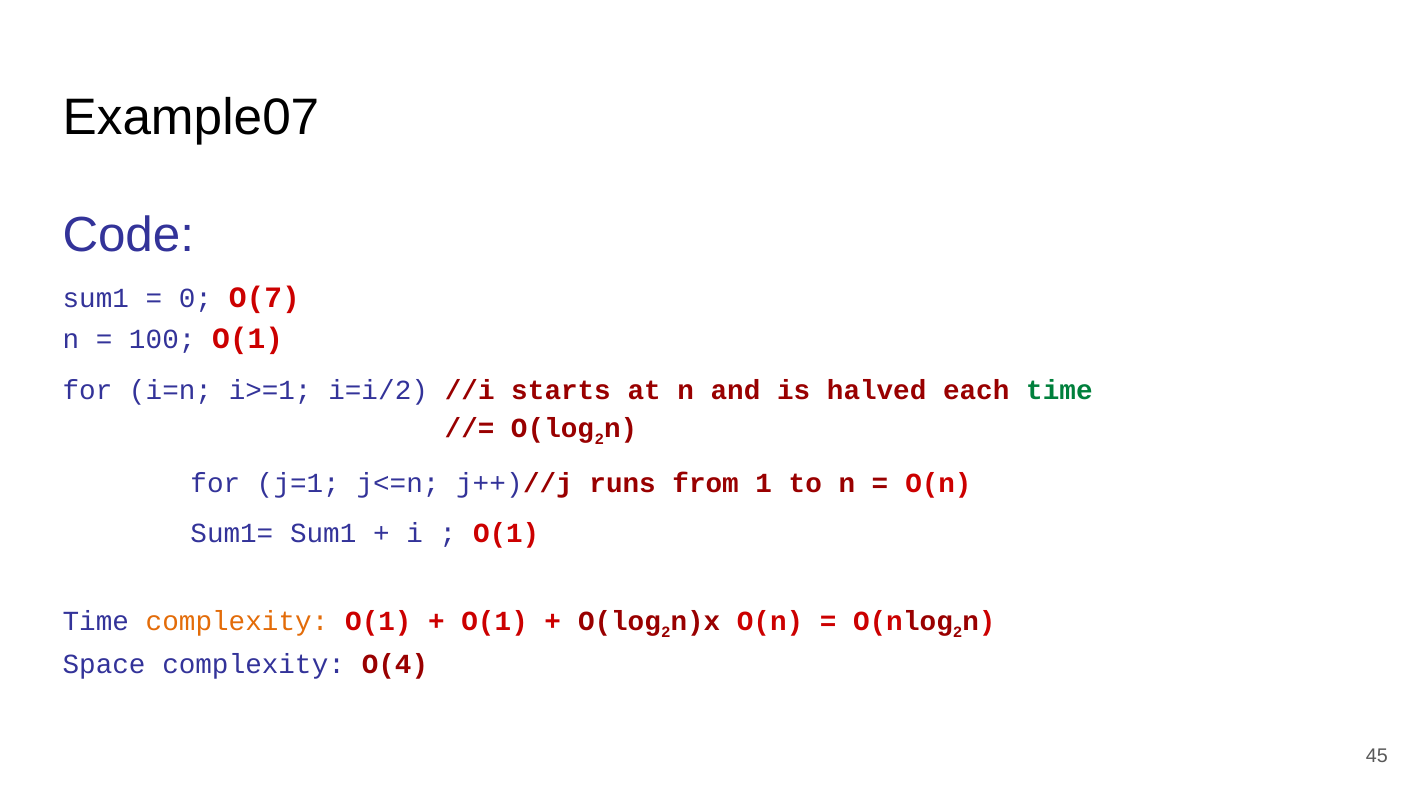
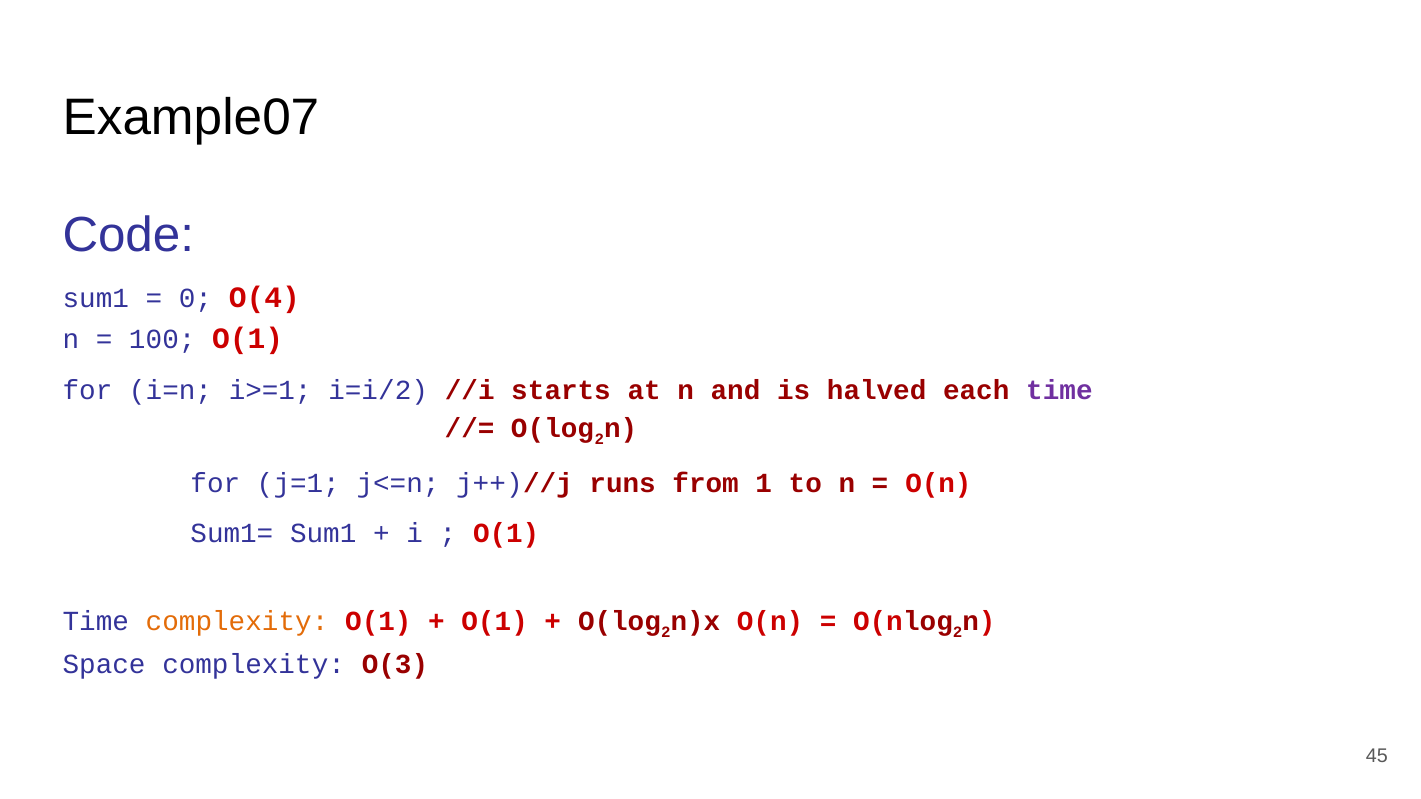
O(7: O(7 -> O(4
time at (1059, 390) colour: green -> purple
O(4: O(4 -> O(3
